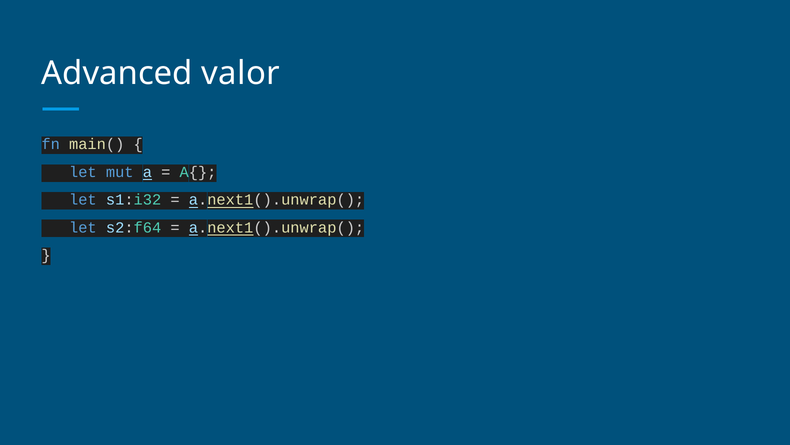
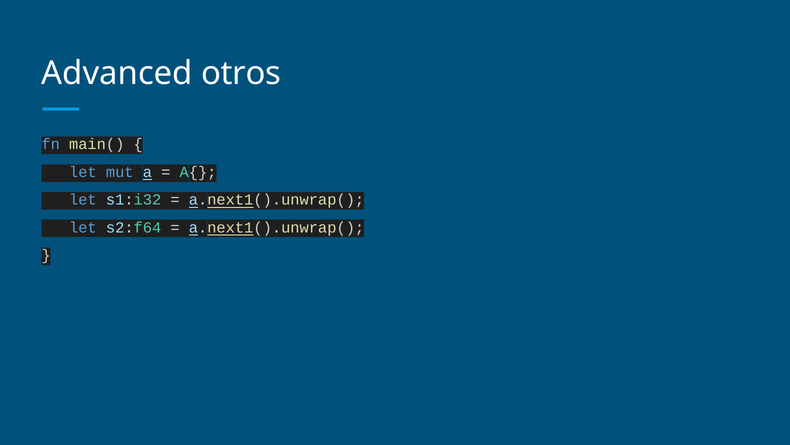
valor: valor -> otros
